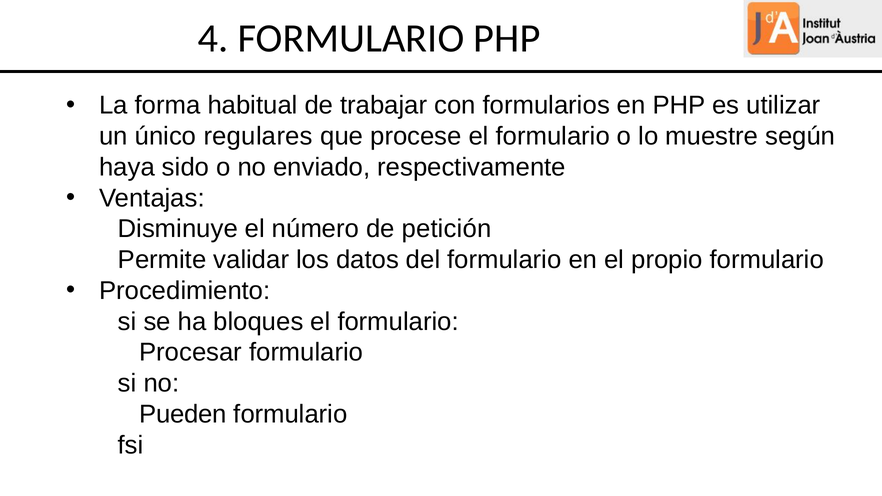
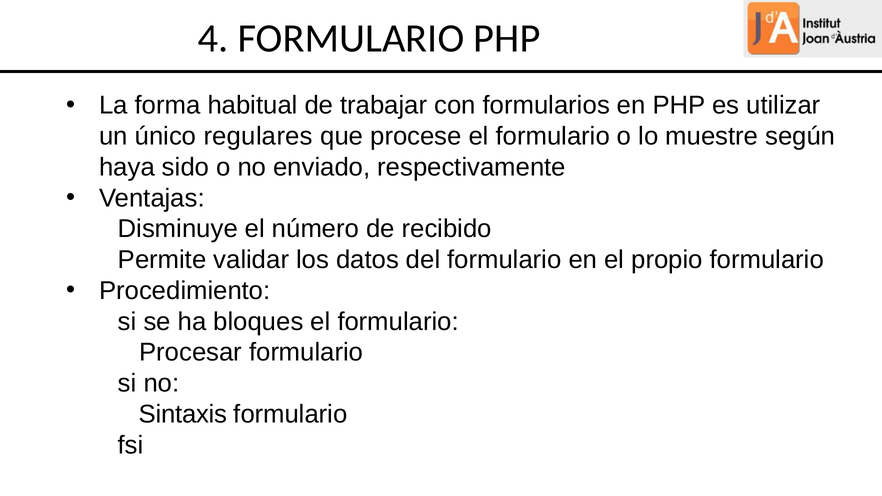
petición: petición -> recibido
Pueden: Pueden -> Sintaxis
